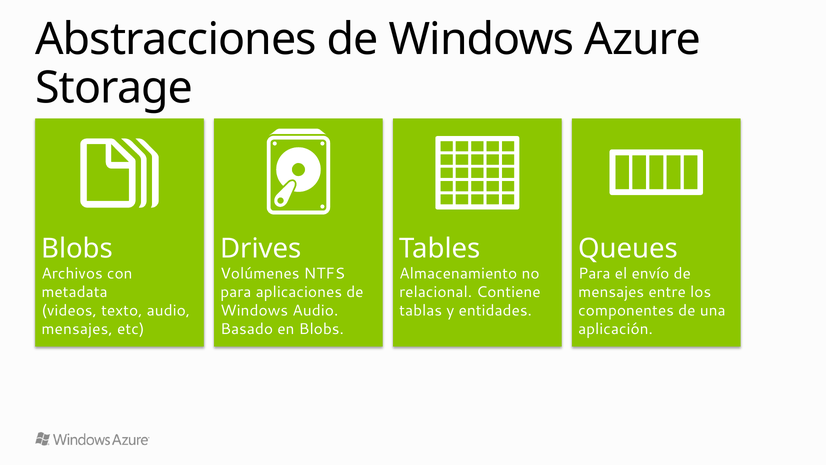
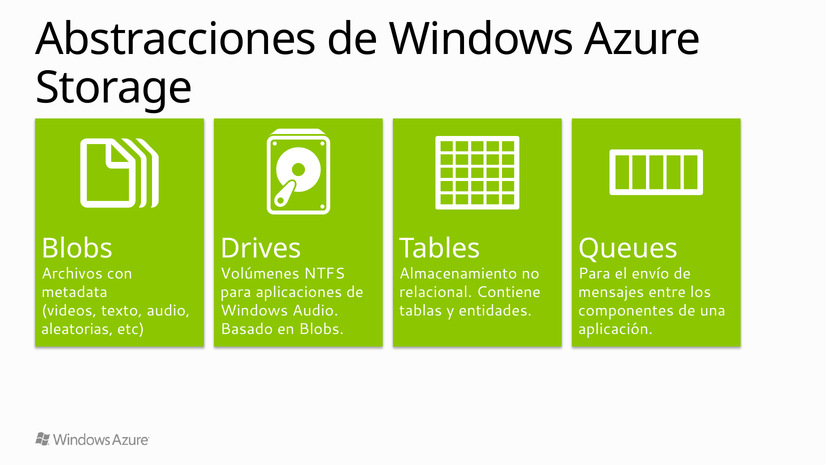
mensajes at (77, 329): mensajes -> aleatorias
